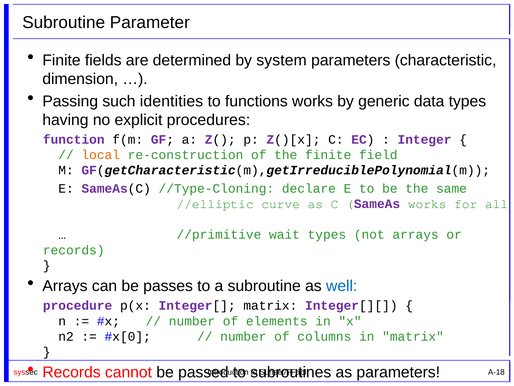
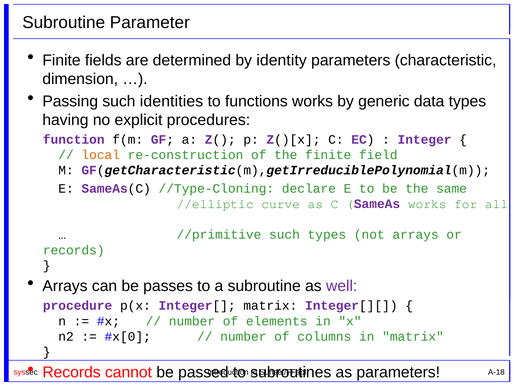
system: system -> identity
//primitive wait: wait -> such
well colour: blue -> purple
